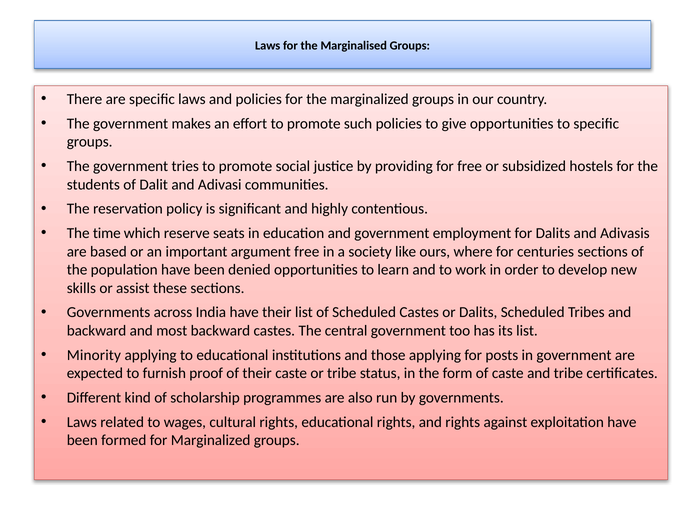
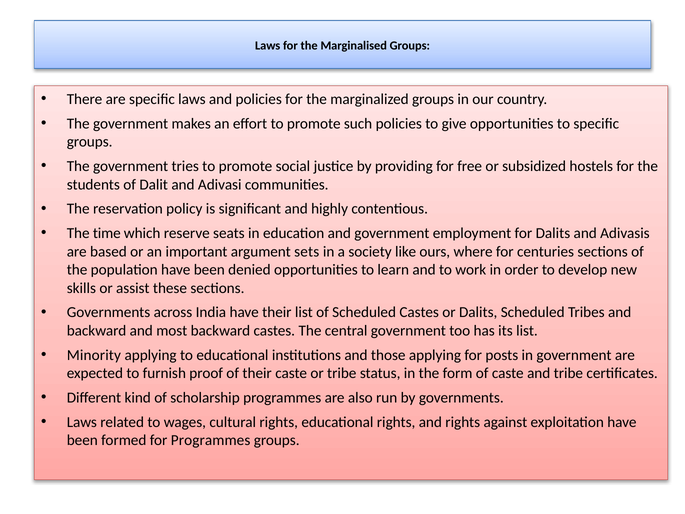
argument free: free -> sets
for Marginalized: Marginalized -> Programmes
